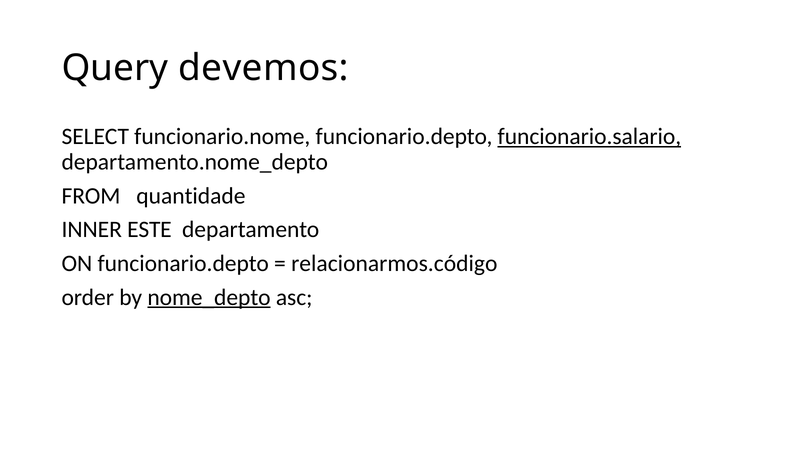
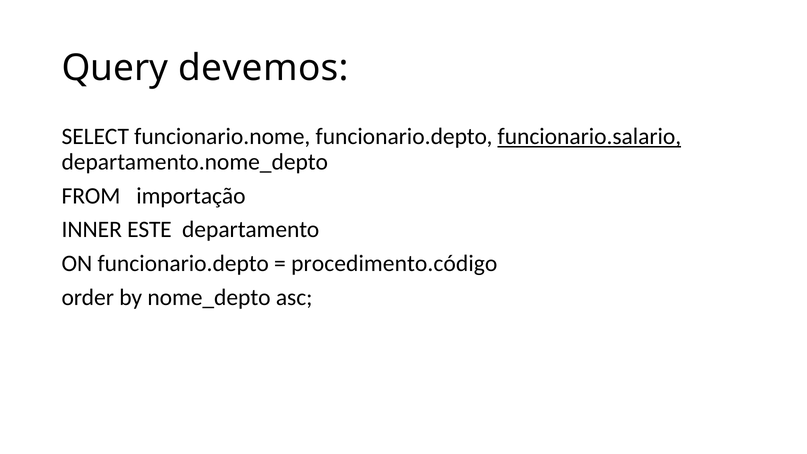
quantidade: quantidade -> importação
relacionarmos.código: relacionarmos.código -> procedimento.código
nome_depto underline: present -> none
